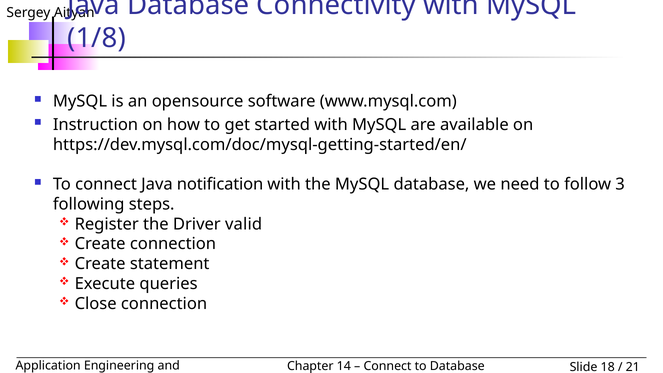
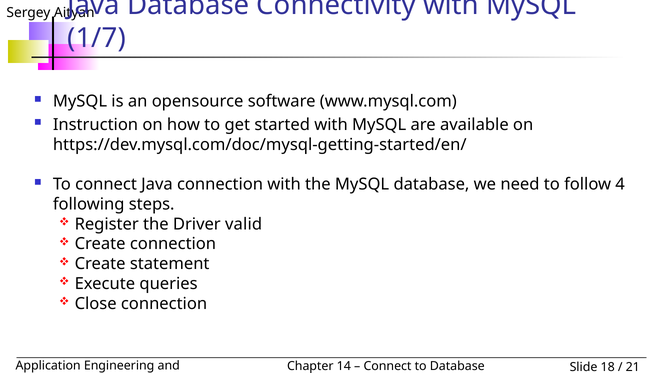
1/8: 1/8 -> 1/7
Java notification: notification -> connection
3: 3 -> 4
